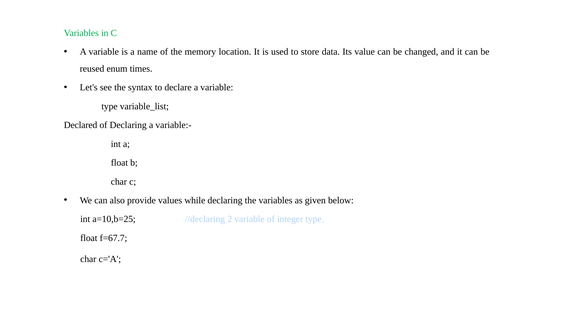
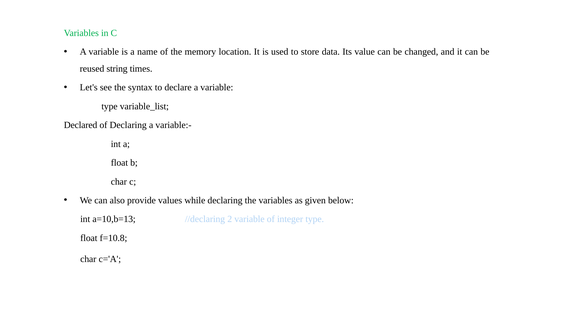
enum: enum -> string
a=10,b=25: a=10,b=25 -> a=10,b=13
f=67.7: f=67.7 -> f=10.8
